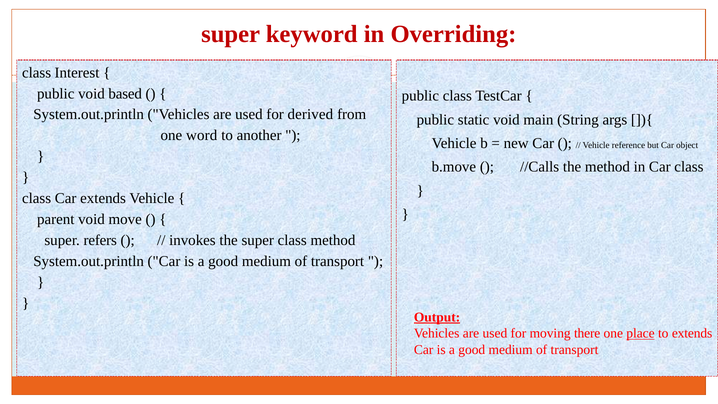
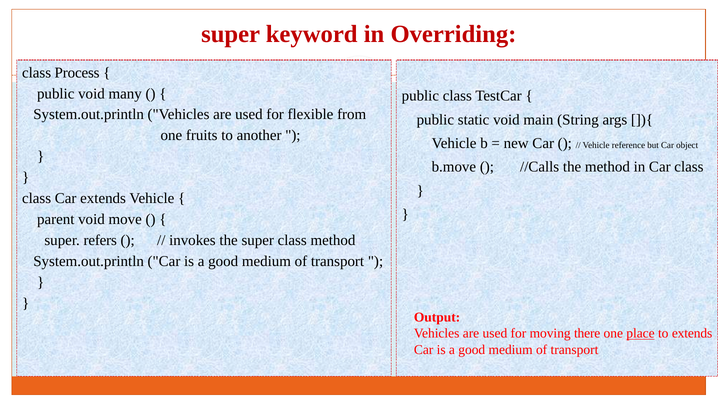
Interest: Interest -> Process
based: based -> many
derived: derived -> flexible
word: word -> fruits
Output underline: present -> none
